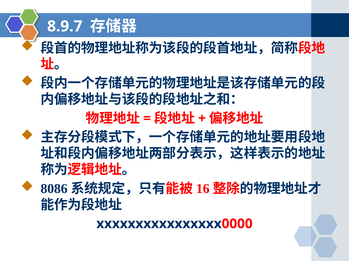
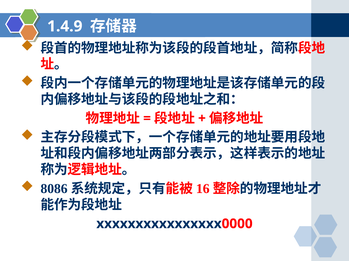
8.9.7: 8.9.7 -> 1.4.9
